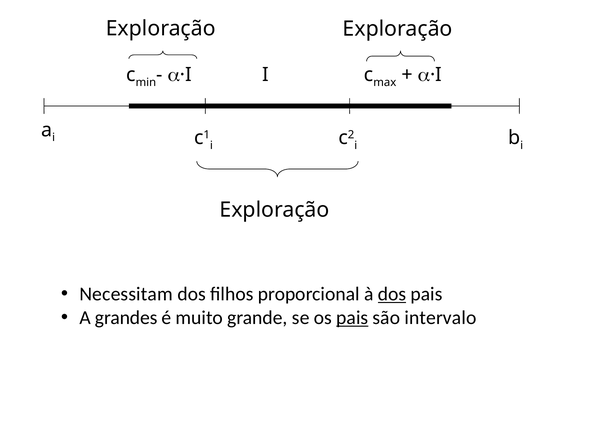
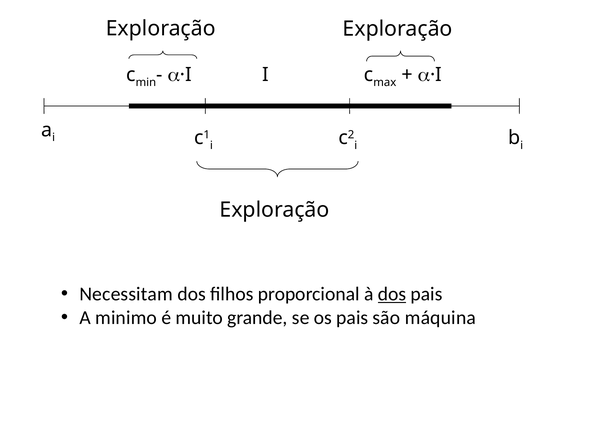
grandes: grandes -> minimo
pais at (352, 317) underline: present -> none
intervalo: intervalo -> máquina
